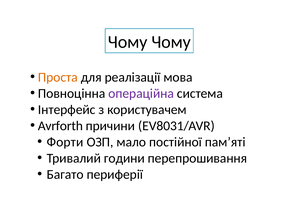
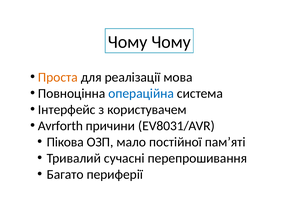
операційна colour: purple -> blue
Форти: Форти -> Пікова
години: години -> сучасні
